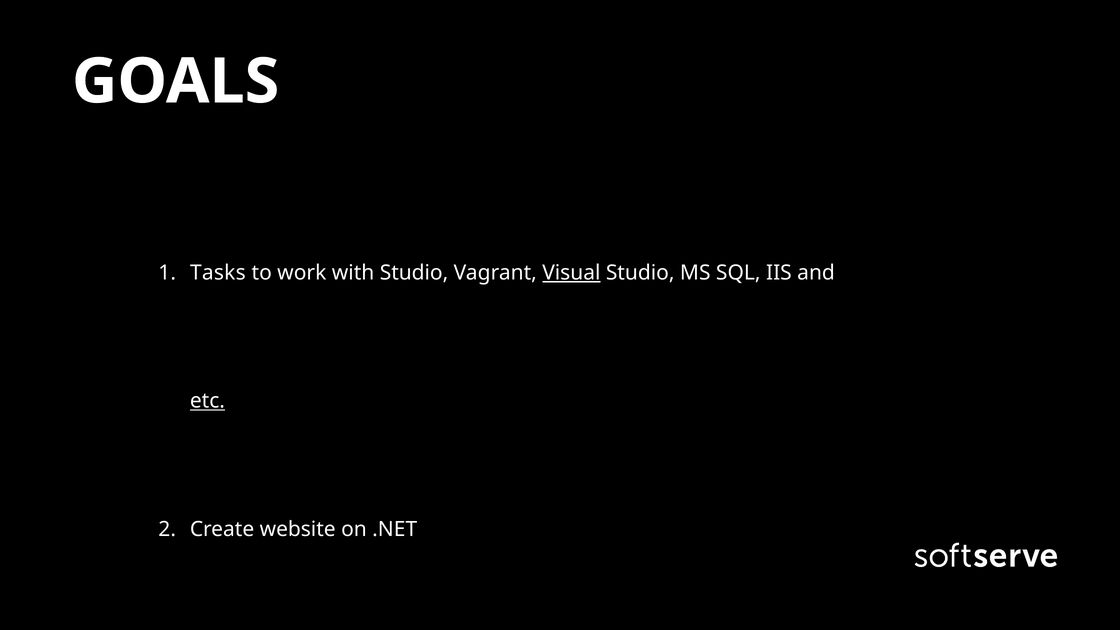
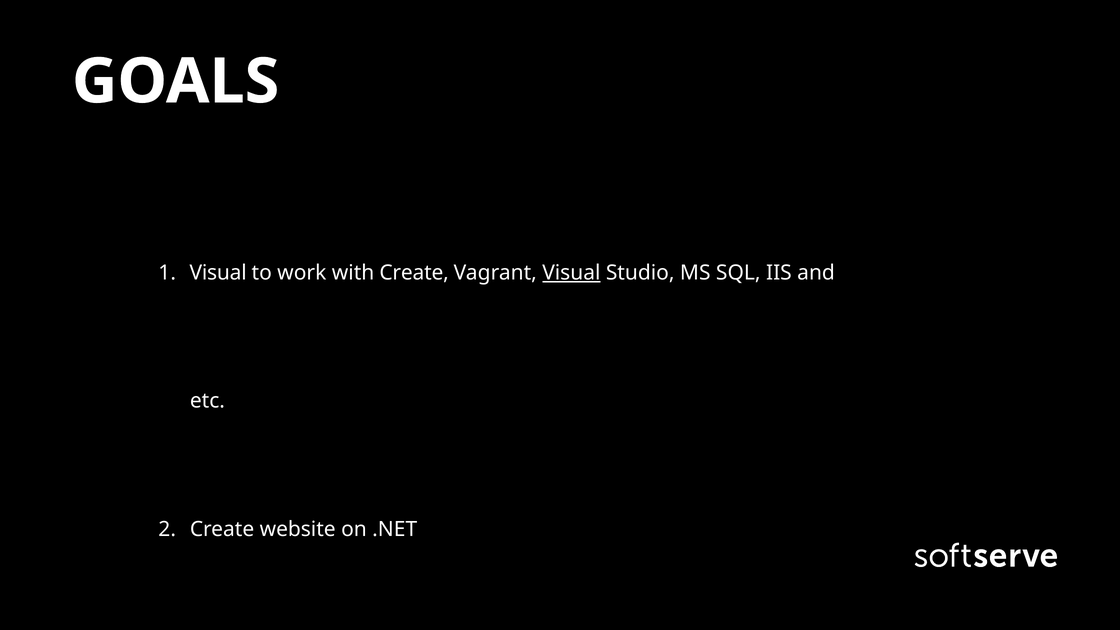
Tasks at (218, 273): Tasks -> Visual
with Studio: Studio -> Create
etc underline: present -> none
